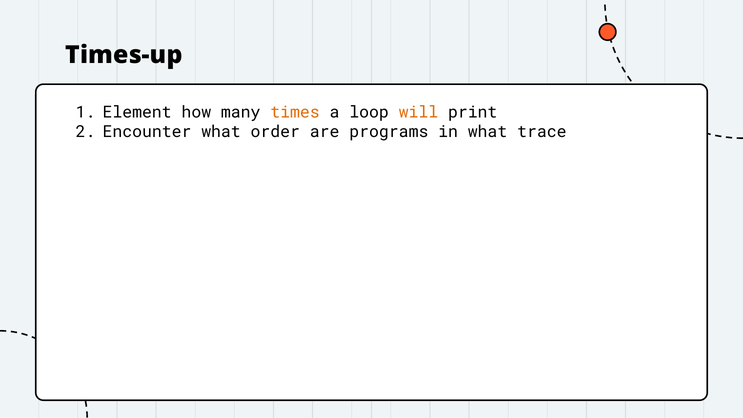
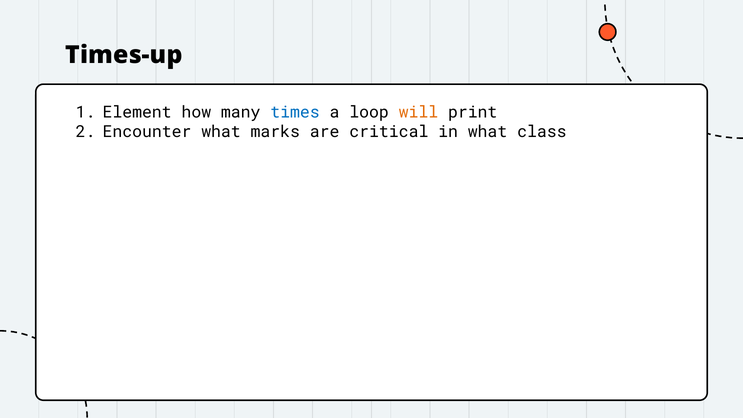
times colour: orange -> blue
order: order -> marks
programs: programs -> critical
trace: trace -> class
